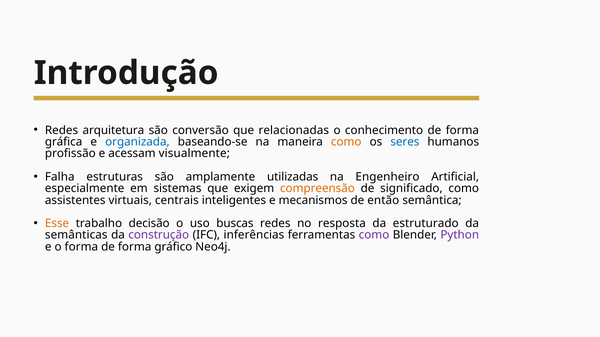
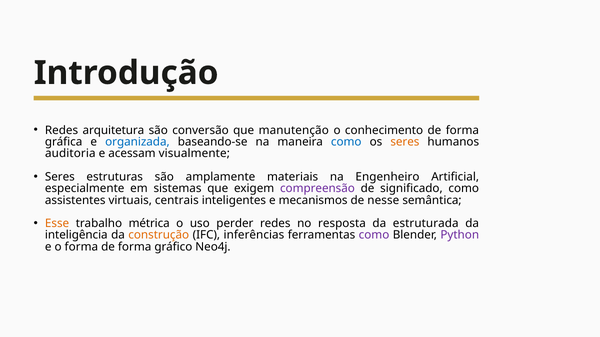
relacionadas: relacionadas -> manutenção
como at (346, 142) colour: orange -> blue
seres at (405, 142) colour: blue -> orange
profissão: profissão -> auditoria
Falha at (60, 177): Falha -> Seres
utilizadas: utilizadas -> materiais
compreensão colour: orange -> purple
então: então -> nesse
decisão: decisão -> métrica
buscas: buscas -> perder
estruturado: estruturado -> estruturada
semânticas: semânticas -> inteligência
construção colour: purple -> orange
